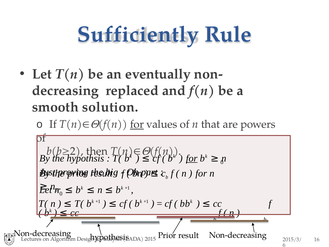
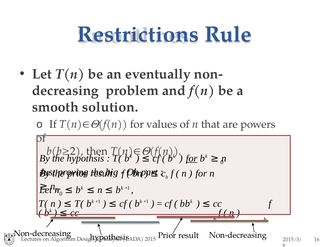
Sufficiently: Sufficiently -> Restrictions
replaced: replaced -> problem
for at (137, 124) underline: present -> none
